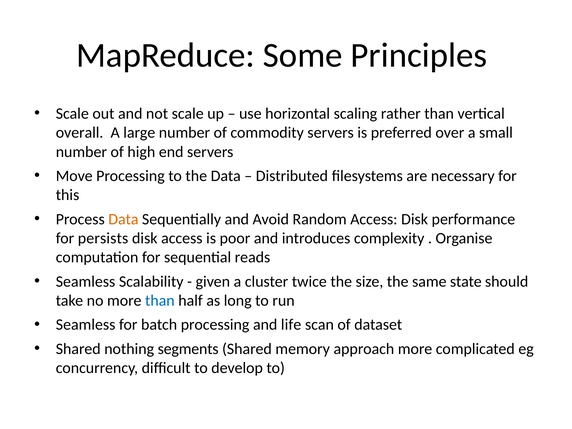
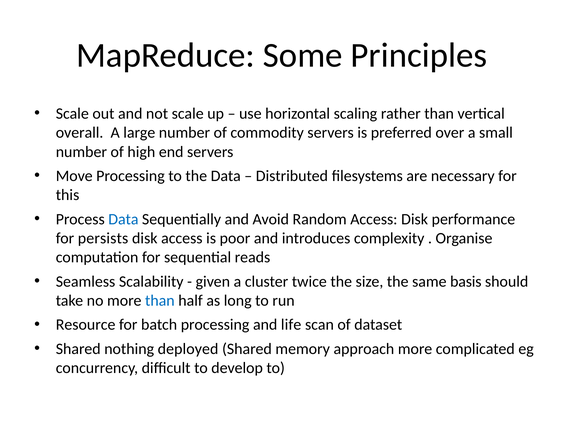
Data at (123, 219) colour: orange -> blue
state: state -> basis
Seamless at (86, 325): Seamless -> Resource
segments: segments -> deployed
